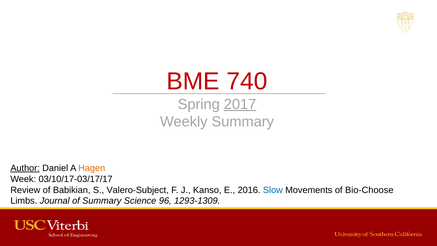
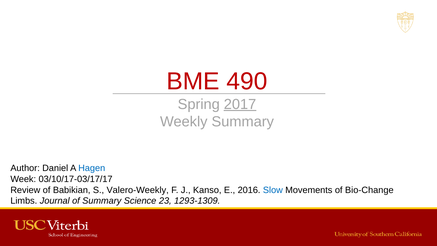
740: 740 -> 490
Author underline: present -> none
Hagen colour: orange -> blue
Valero-Subject: Valero-Subject -> Valero-Weekly
Bio-Choose: Bio-Choose -> Bio-Change
96: 96 -> 23
